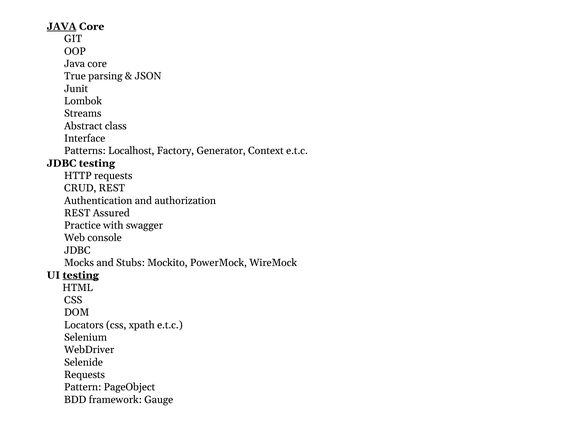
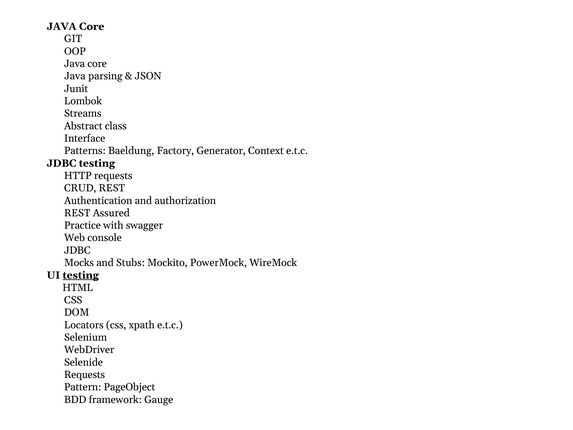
JAVA at (62, 26) underline: present -> none
True at (75, 76): True -> Java
Localhost: Localhost -> Baeldung
